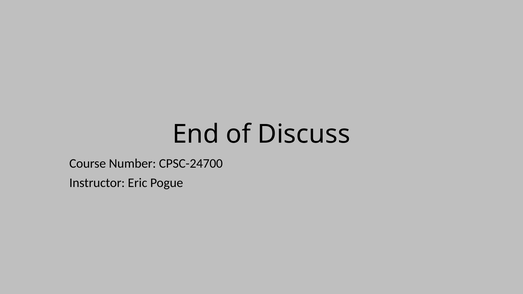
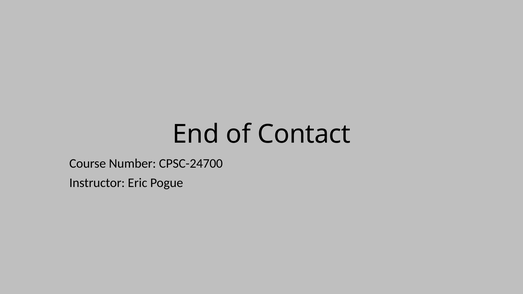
Discuss: Discuss -> Contact
